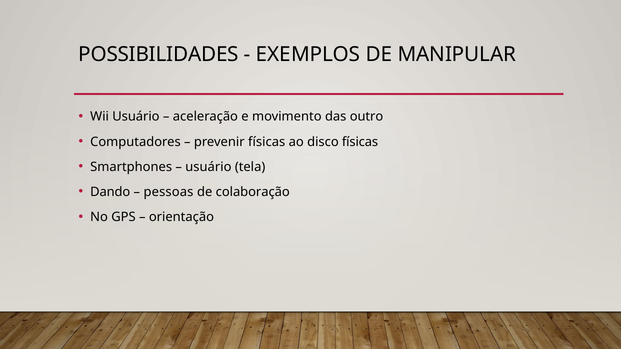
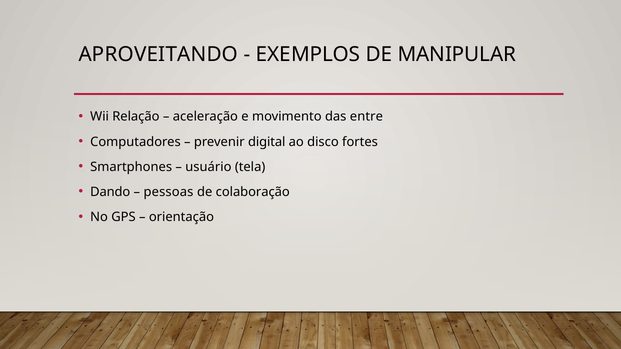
POSSIBILIDADES: POSSIBILIDADES -> APROVEITANDO
Wii Usuário: Usuário -> Relação
outro: outro -> entre
prevenir físicas: físicas -> digital
disco físicas: físicas -> fortes
